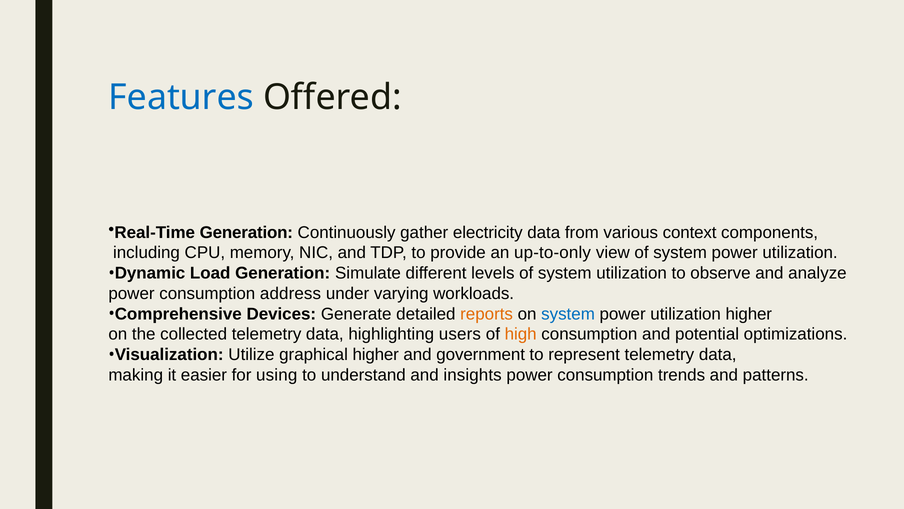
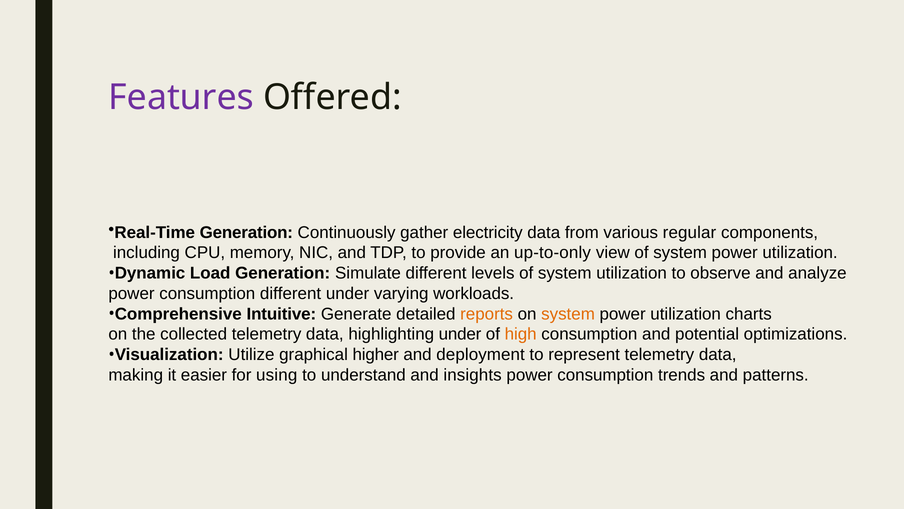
Features colour: blue -> purple
context: context -> regular
consumption address: address -> different
Devices: Devices -> Intuitive
system at (568, 314) colour: blue -> orange
utilization higher: higher -> charts
highlighting users: users -> under
government: government -> deployment
